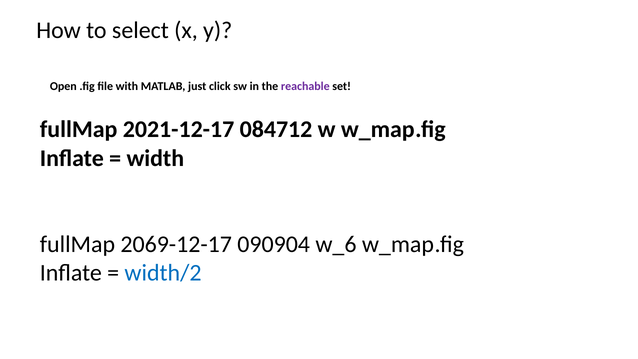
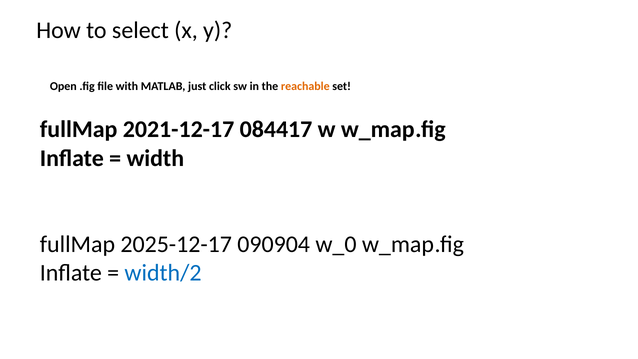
reachable colour: purple -> orange
084712: 084712 -> 084417
2069-12-17: 2069-12-17 -> 2025-12-17
w_6: w_6 -> w_0
